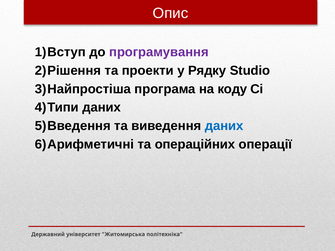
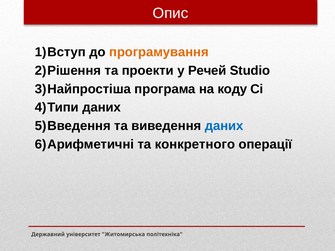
програмування colour: purple -> orange
Рядку: Рядку -> Речей
операційних: операційних -> конкретного
